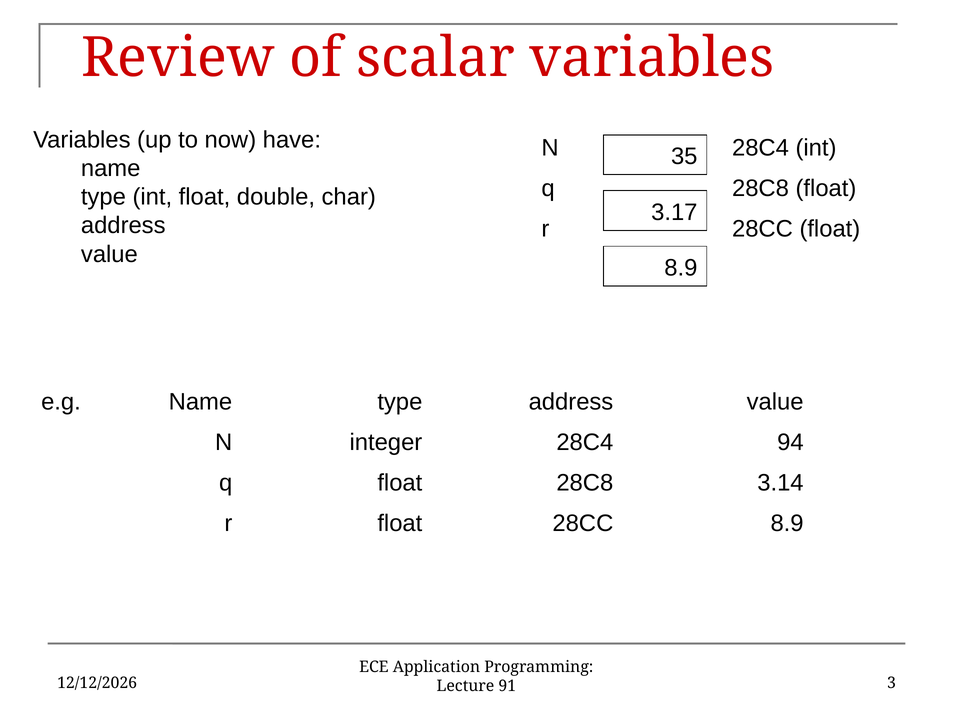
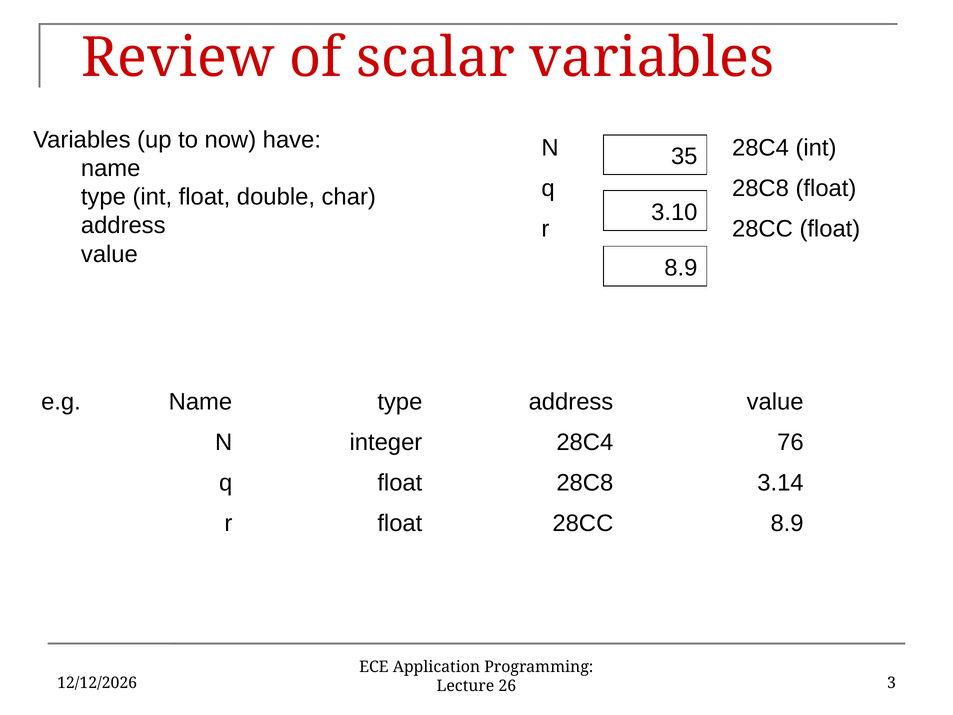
3.17: 3.17 -> 3.10
94: 94 -> 76
91: 91 -> 26
